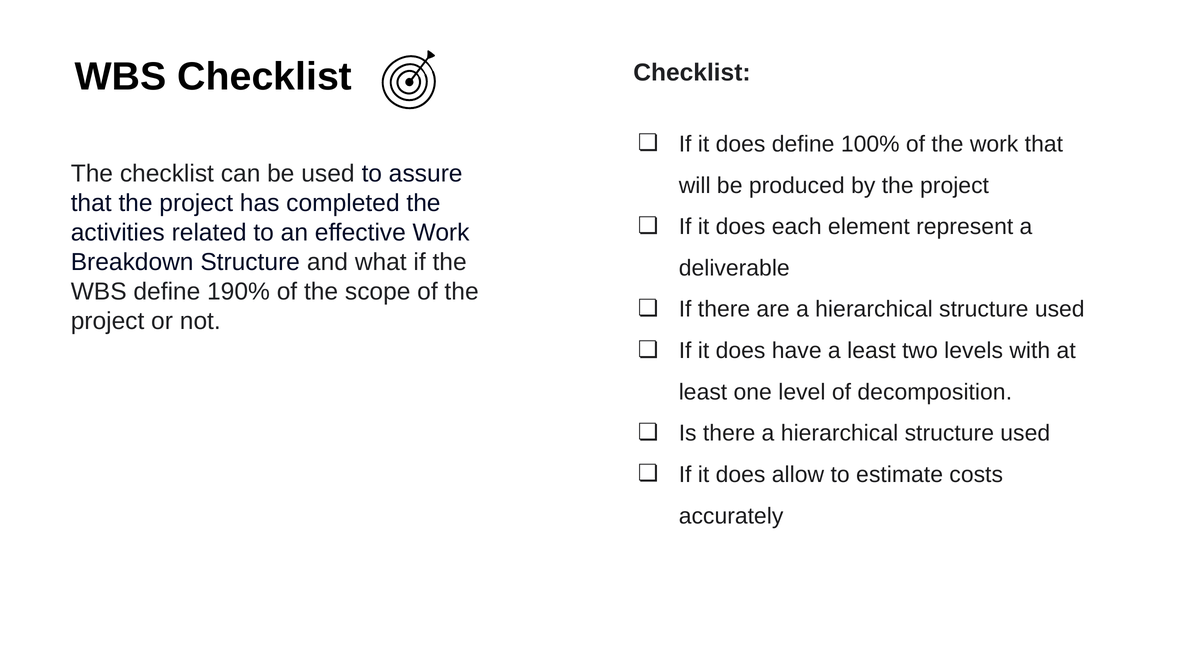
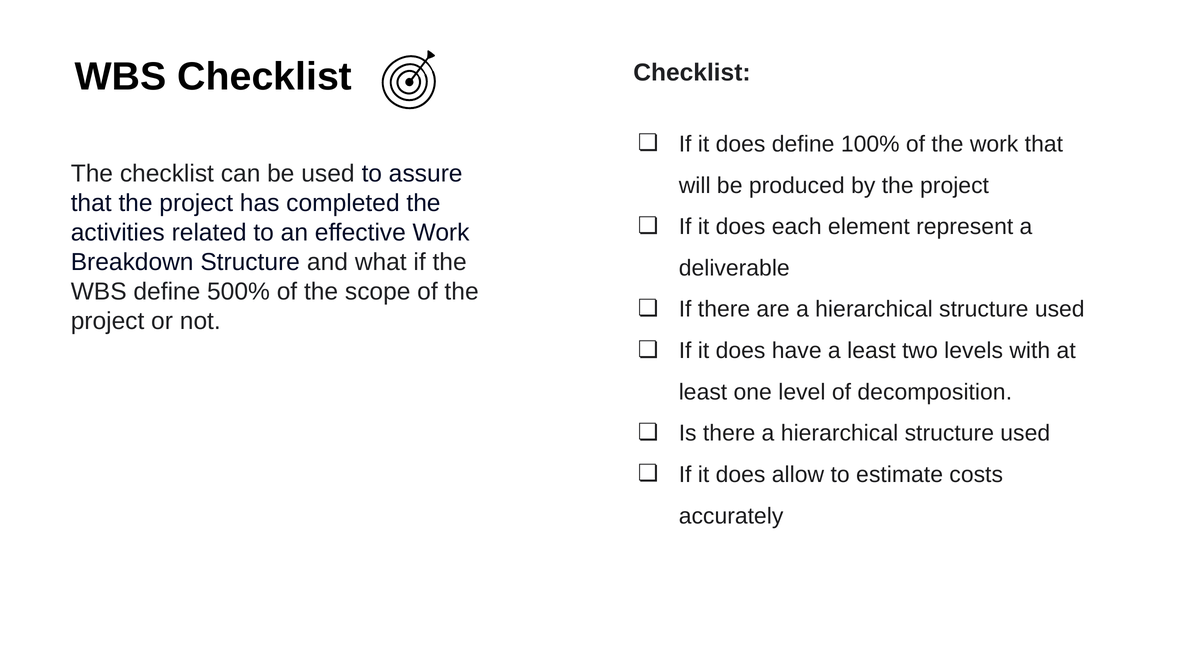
190%: 190% -> 500%
